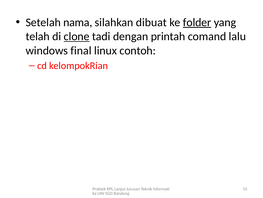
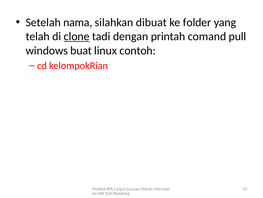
folder underline: present -> none
lalu: lalu -> pull
final: final -> buat
